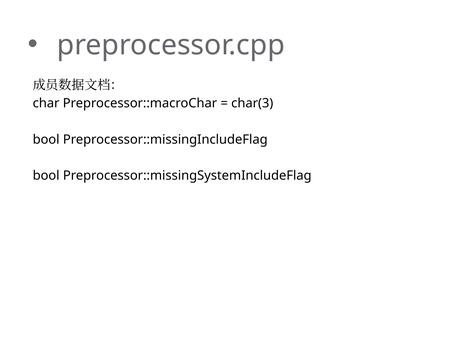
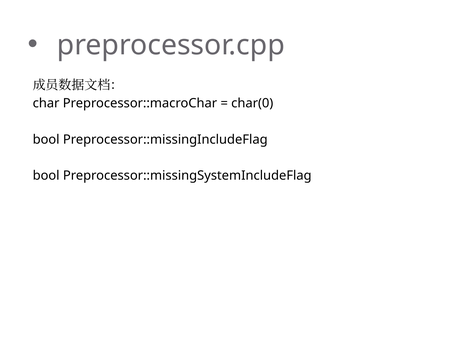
char(3: char(3 -> char(0
